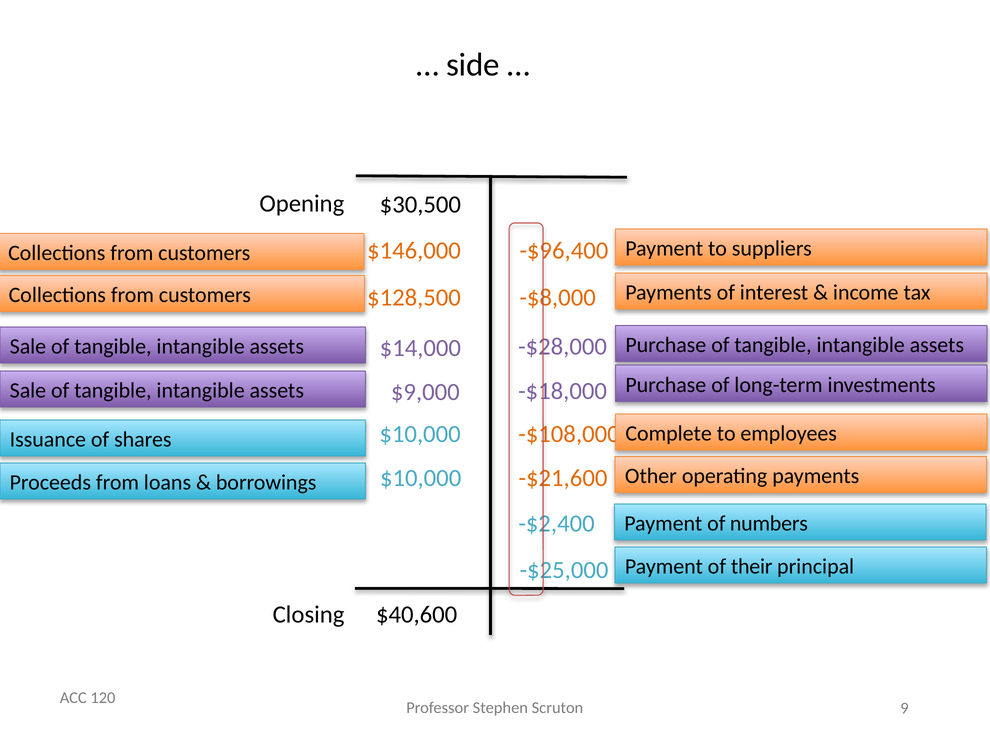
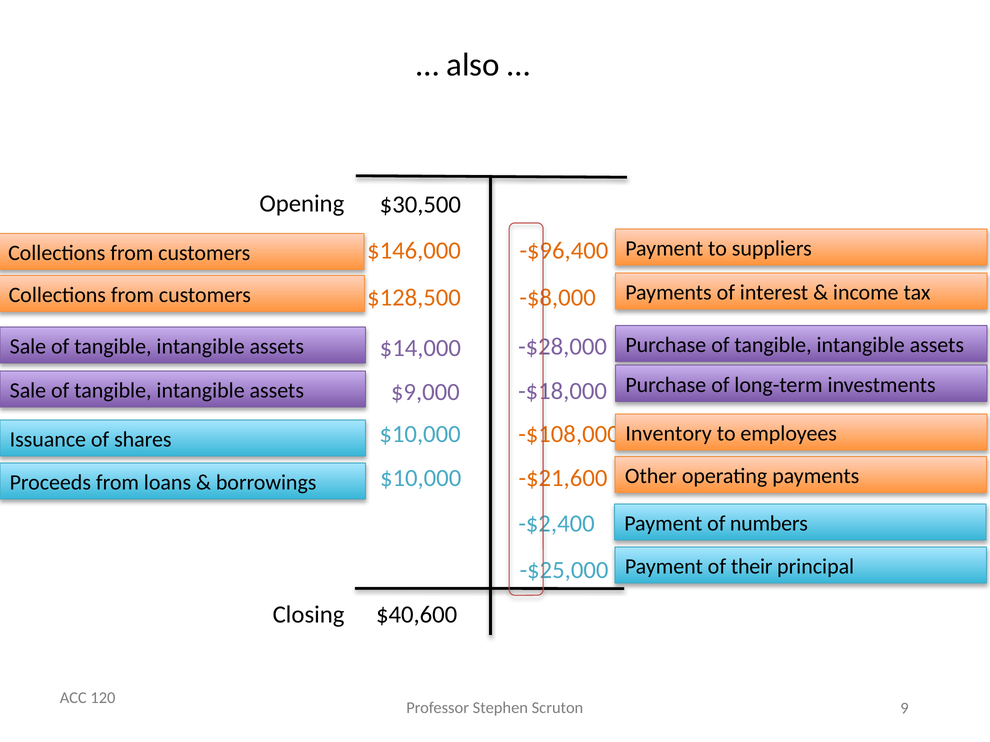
side: side -> also
Complete: Complete -> Inventory
